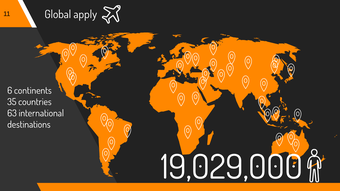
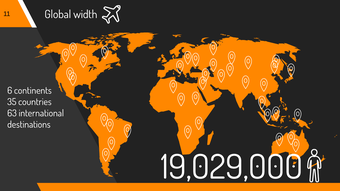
apply: apply -> width
